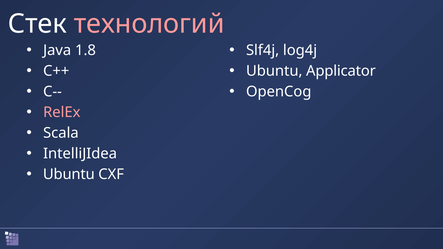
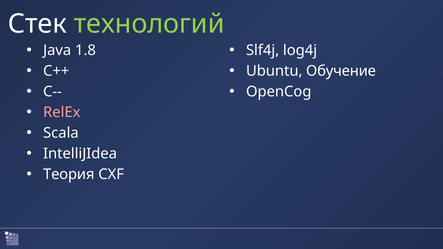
технологий colour: pink -> light green
Applicator: Applicator -> Обучение
Ubuntu at (69, 174): Ubuntu -> Теория
